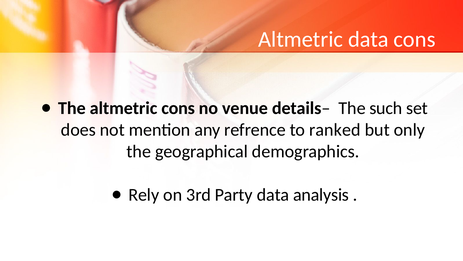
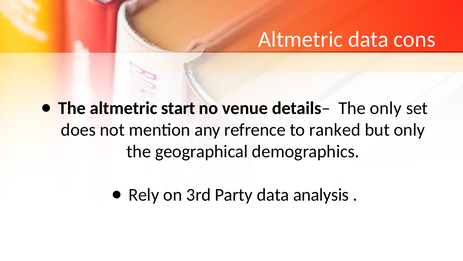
altmetric cons: cons -> start
The such: such -> only
